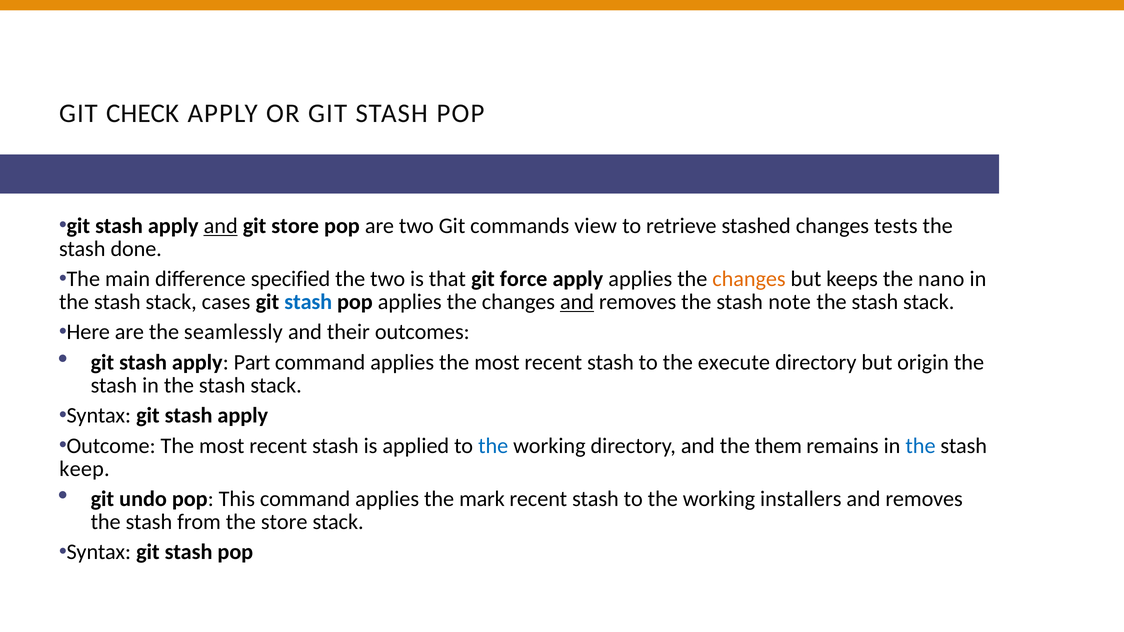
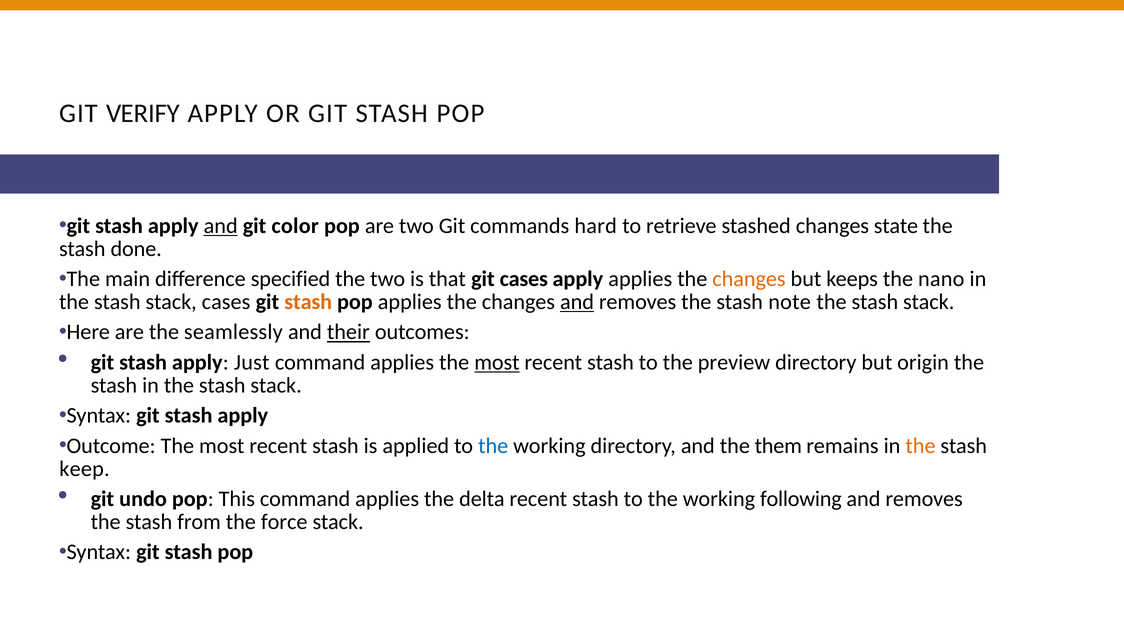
CHECK: CHECK -> VERIFY
git store: store -> color
view: view -> hard
tests: tests -> state
git force: force -> cases
stash at (308, 302) colour: blue -> orange
their underline: none -> present
Part: Part -> Just
most at (497, 363) underline: none -> present
execute: execute -> preview
the at (920, 446) colour: blue -> orange
mark: mark -> delta
installers: installers -> following
the store: store -> force
